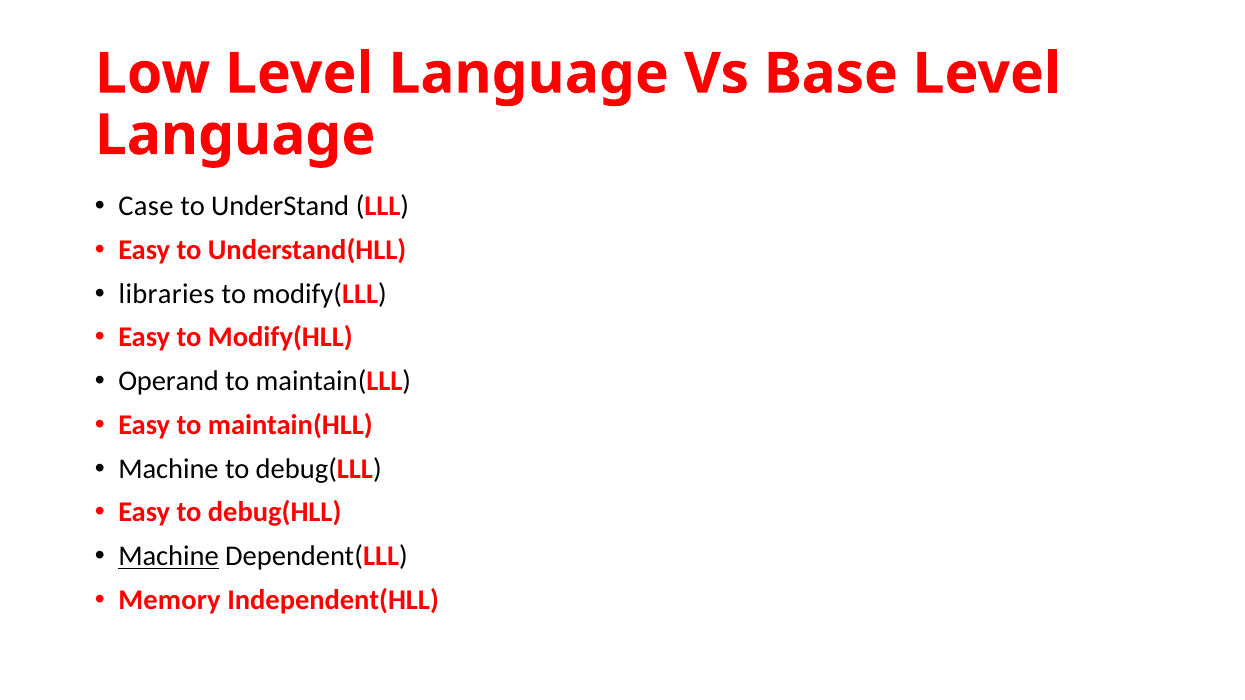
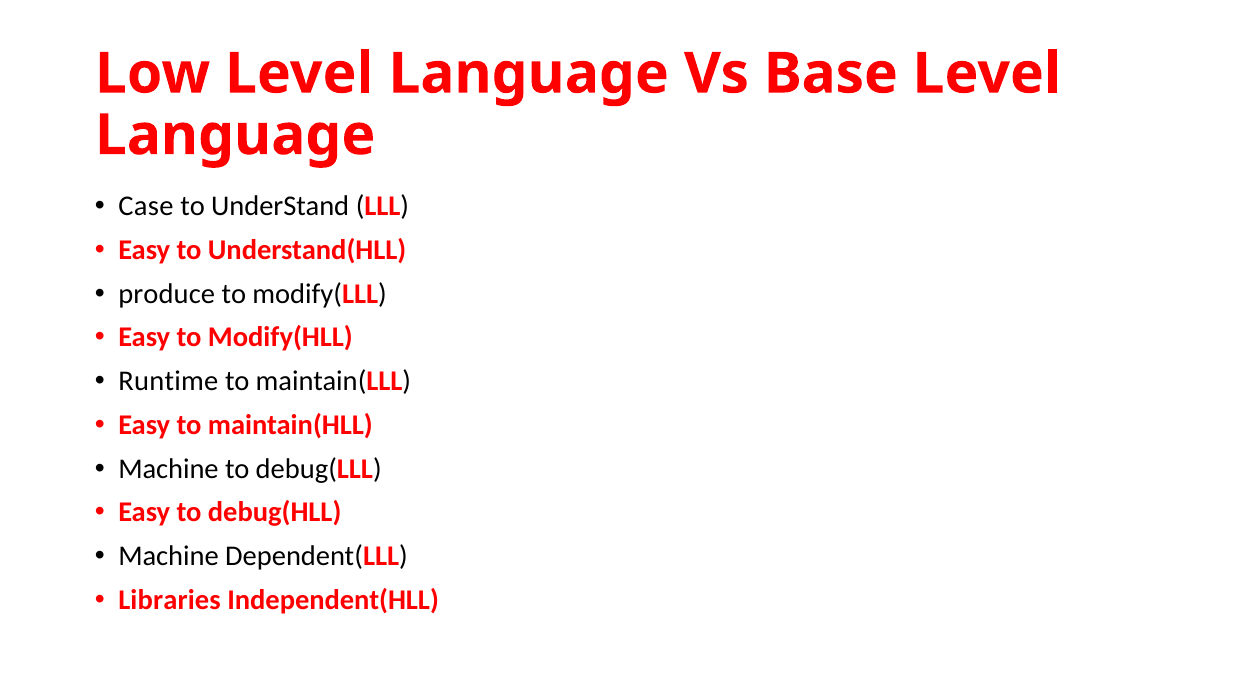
libraries: libraries -> produce
Operand: Operand -> Runtime
Machine at (169, 557) underline: present -> none
Memory: Memory -> Libraries
